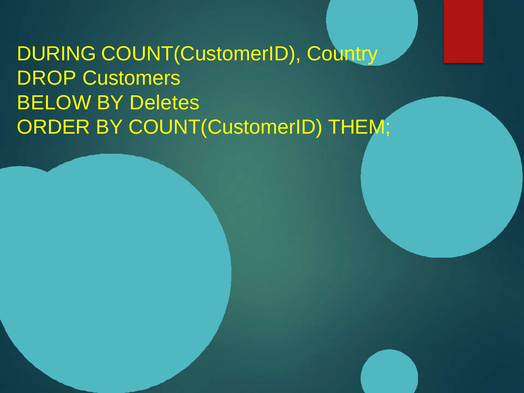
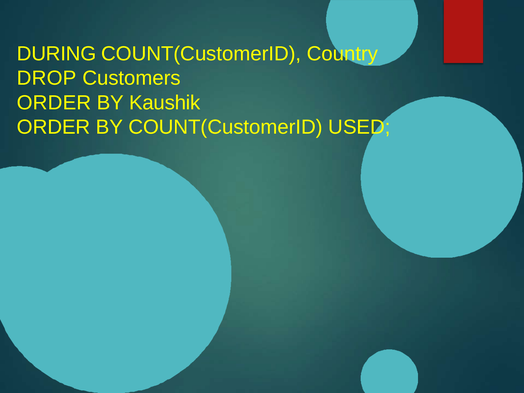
BELOW at (54, 103): BELOW -> ORDER
Deletes: Deletes -> Kaushik
THEM: THEM -> USED
